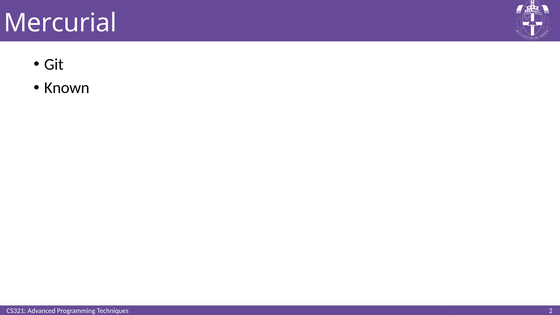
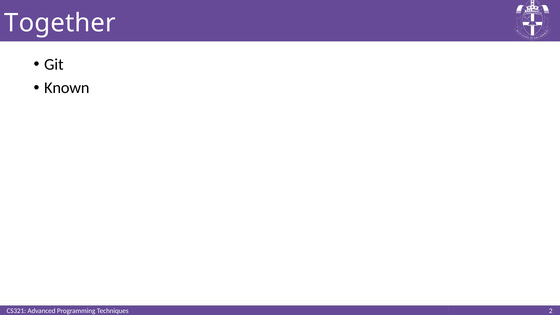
Mercurial: Mercurial -> Together
